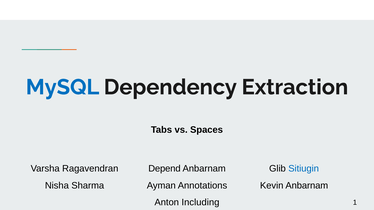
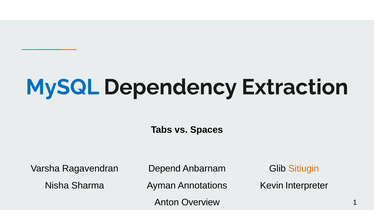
Sitiugin colour: blue -> orange
Kevin Anbarnam: Anbarnam -> Interpreter
Including: Including -> Overview
